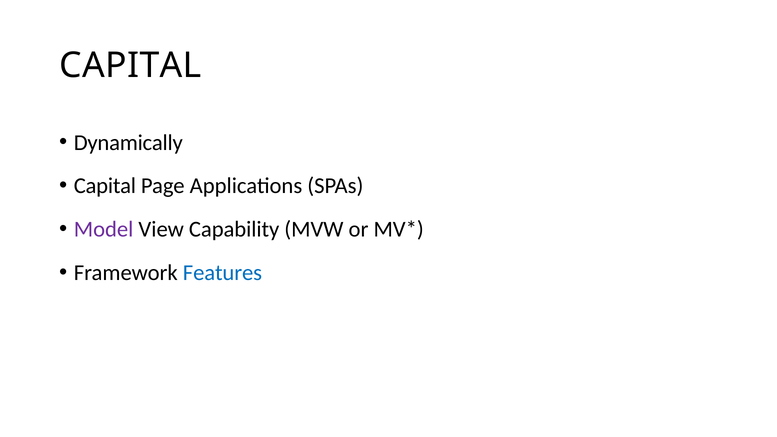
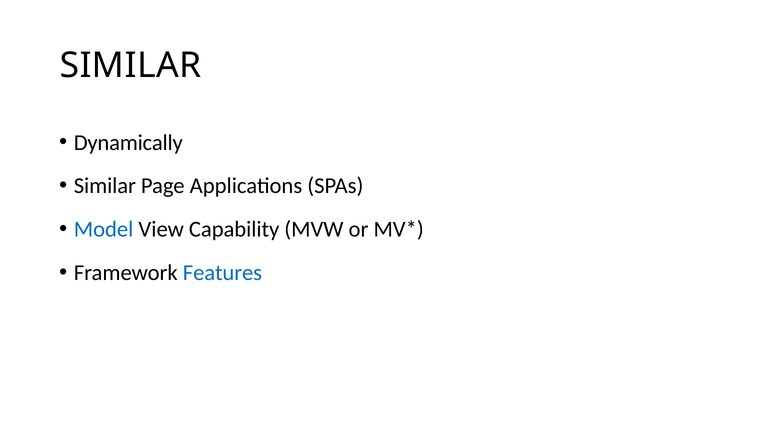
CAPITAL at (130, 65): CAPITAL -> SIMILAR
Capital at (105, 186): Capital -> Similar
Model colour: purple -> blue
